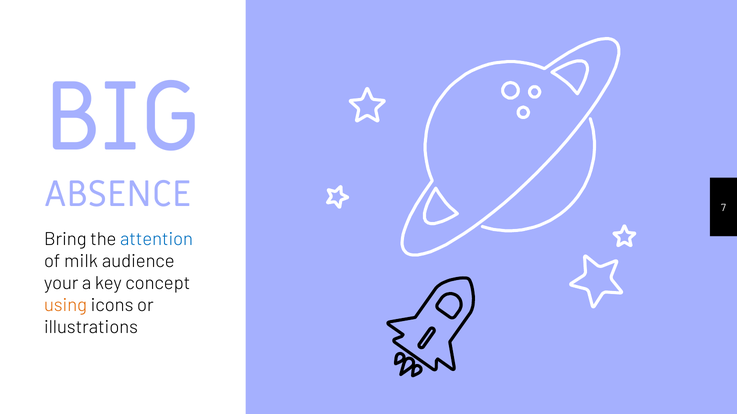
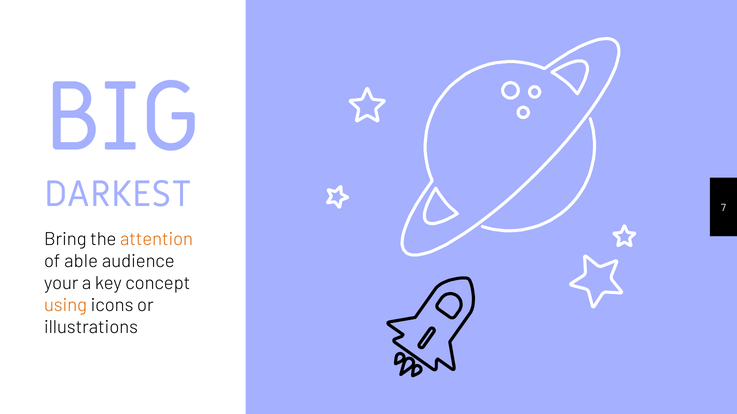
ABSENCE: ABSENCE -> DARKEST
attention colour: blue -> orange
milk: milk -> able
